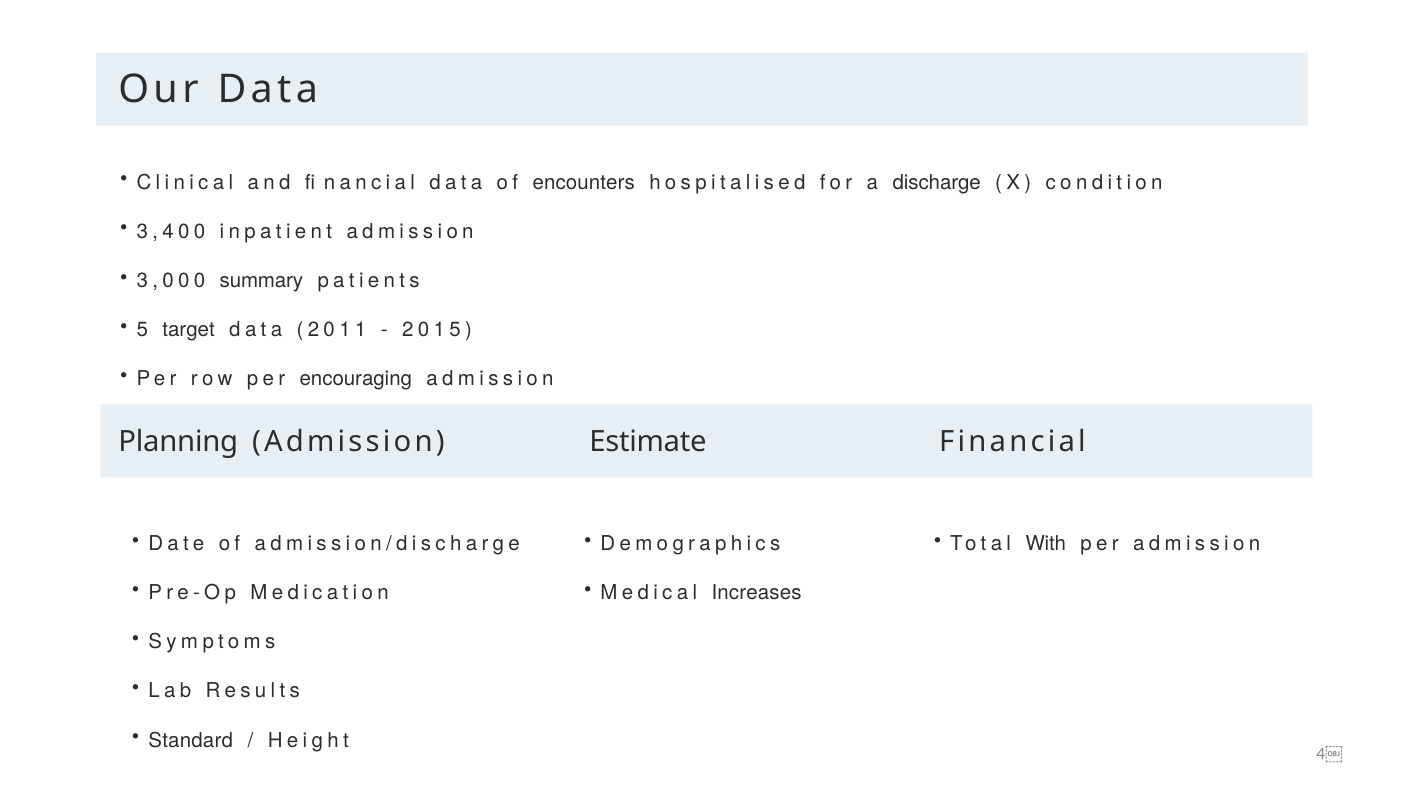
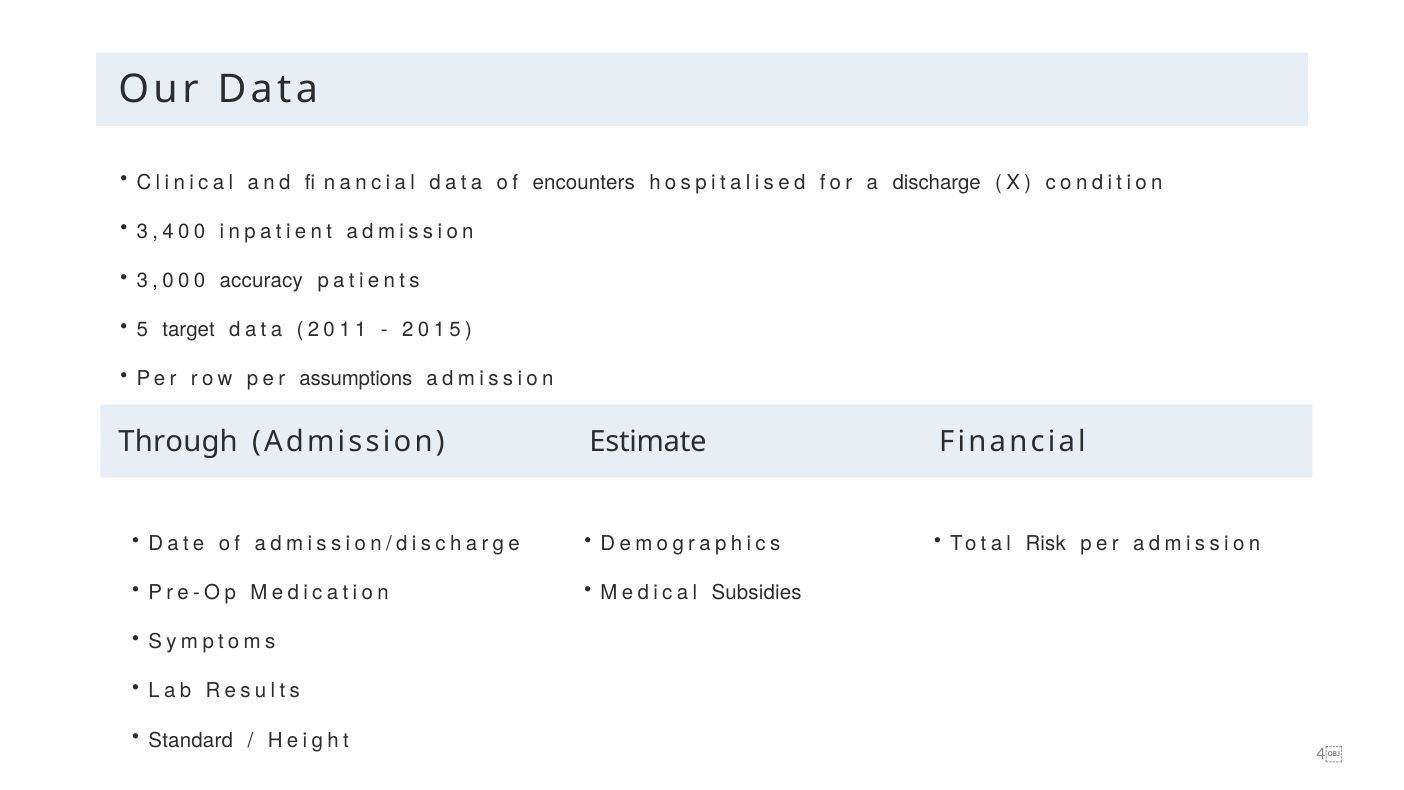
summary: summary -> accuracy
encouraging: encouraging -> assumptions
Planning: Planning -> Through
With: With -> Risk
Increases: Increases -> Subsidies
